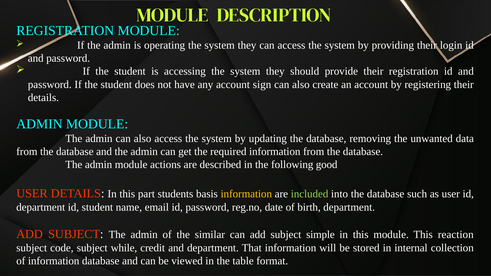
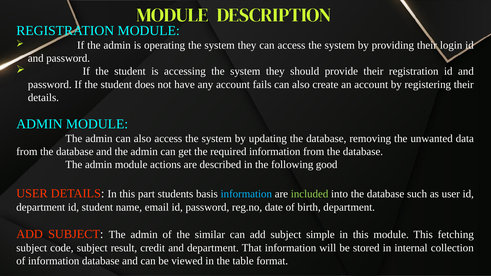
sign: sign -> fails
information at (246, 194) colour: yellow -> light blue
reaction: reaction -> fetching
while: while -> result
